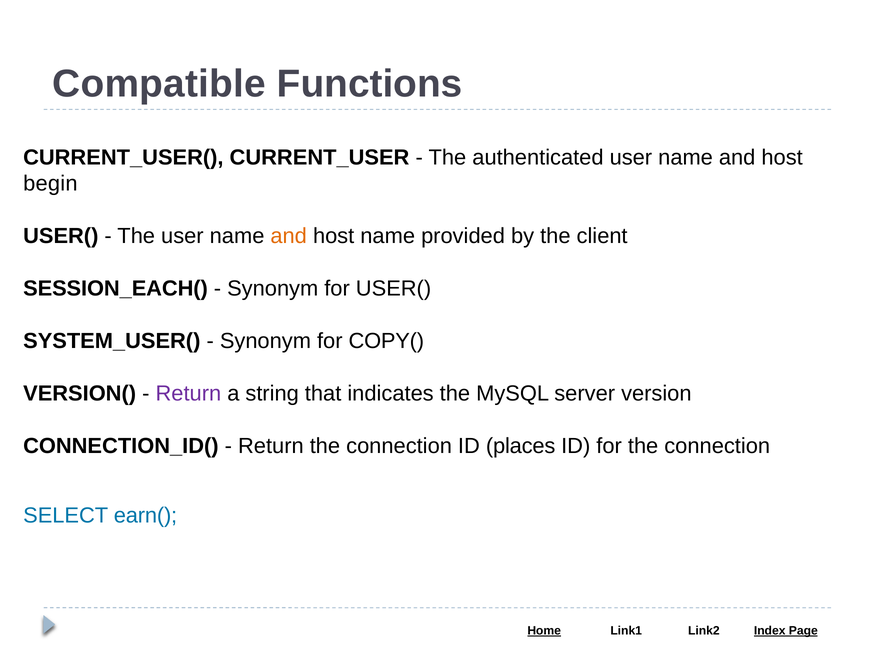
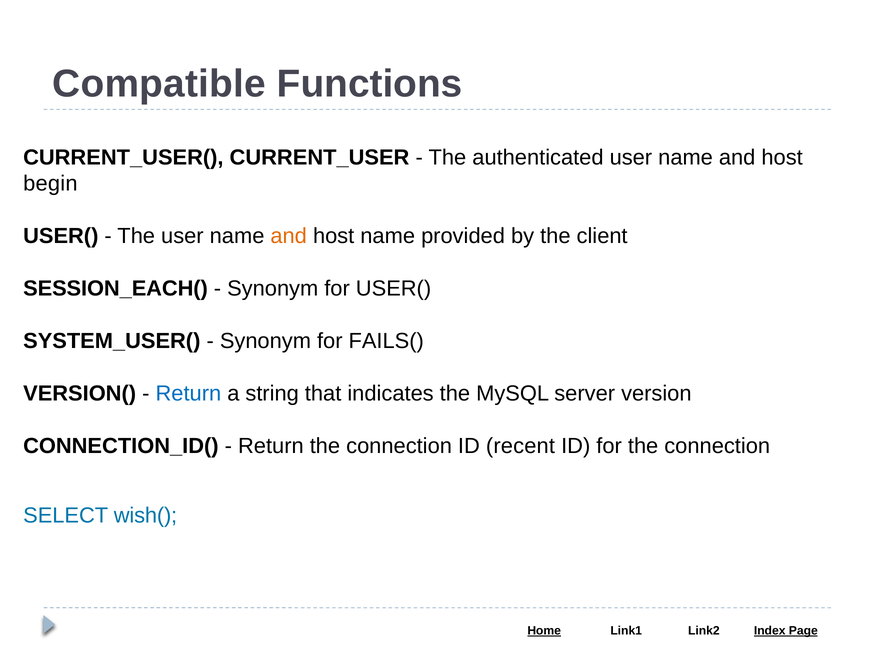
COPY(: COPY( -> FAILS(
Return at (188, 394) colour: purple -> blue
places: places -> recent
earn(: earn( -> wish(
